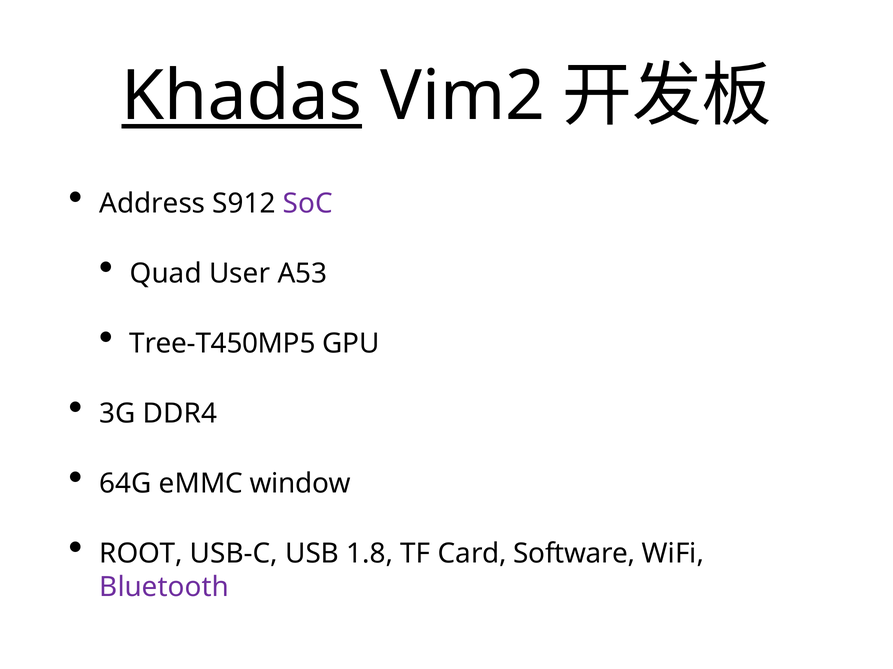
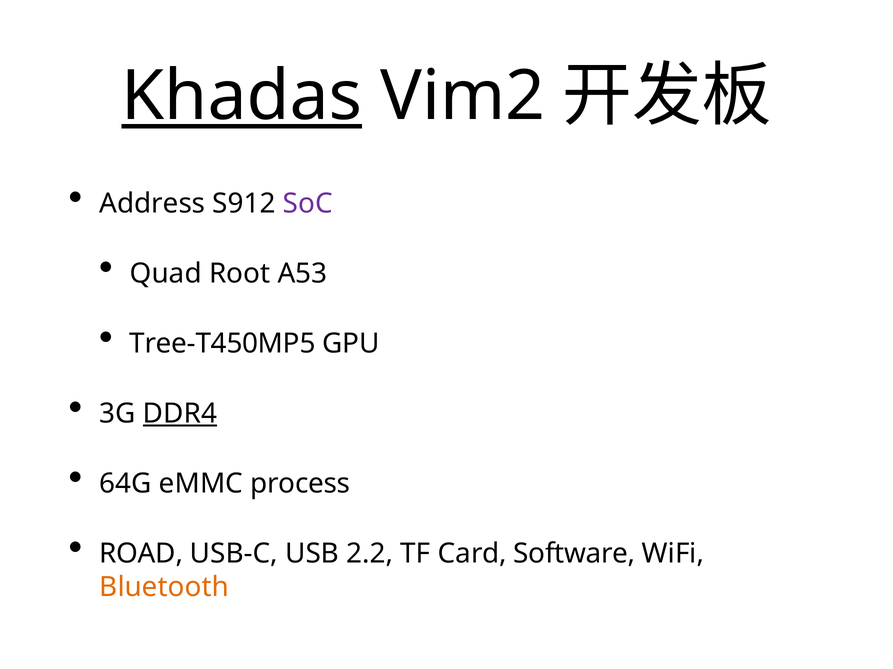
User: User -> Root
DDR4 underline: none -> present
window: window -> process
ROOT: ROOT -> ROAD
1.8: 1.8 -> 2.2
Bluetooth colour: purple -> orange
